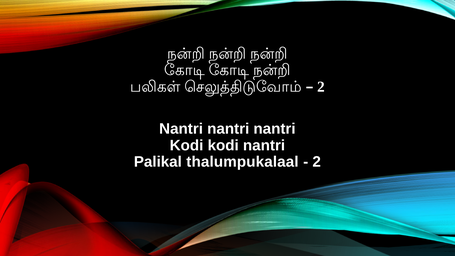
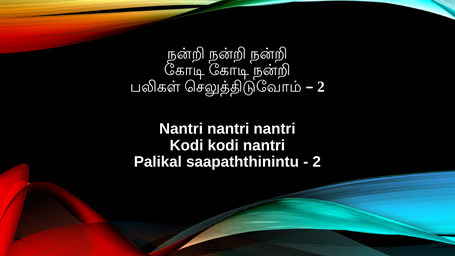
thalumpukalaal: thalumpukalaal -> saapaththinintu
